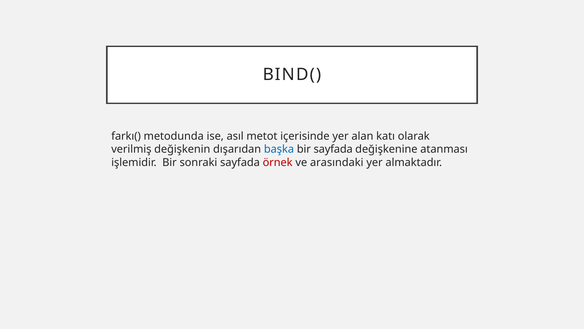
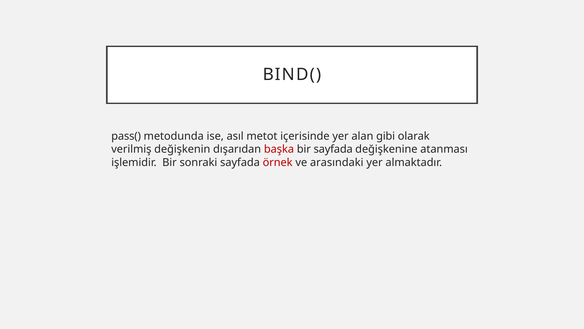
farkı(: farkı( -> pass(
katı: katı -> gibi
başka colour: blue -> red
